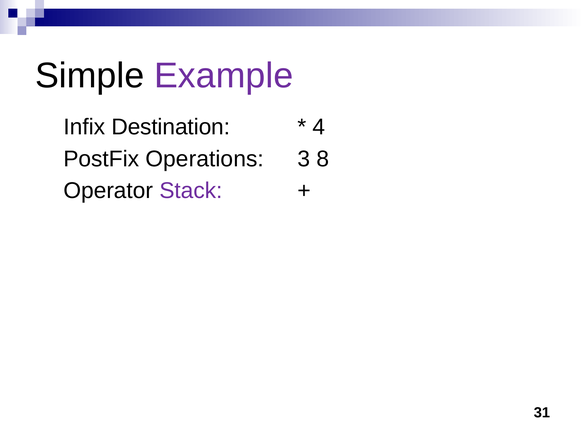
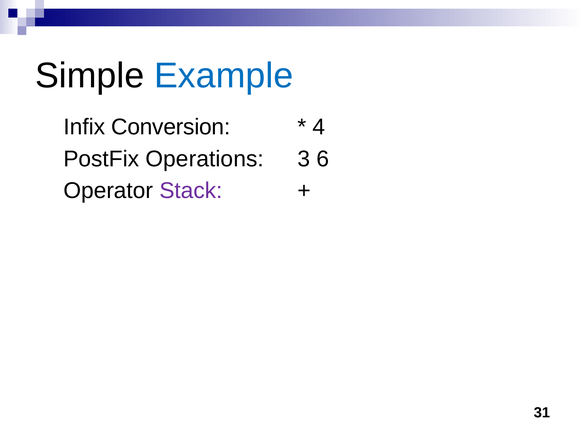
Example colour: purple -> blue
Destination: Destination -> Conversion
8: 8 -> 6
